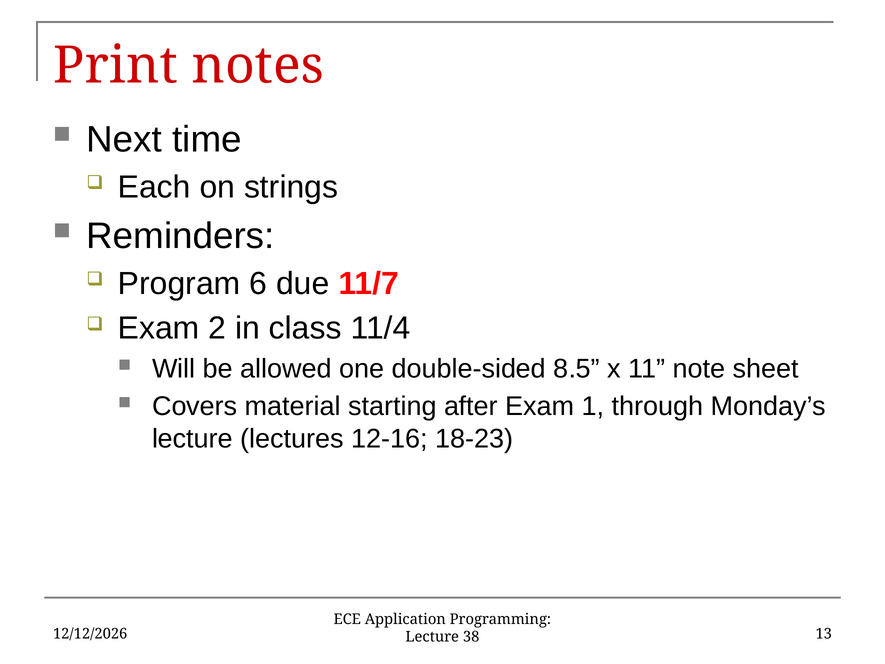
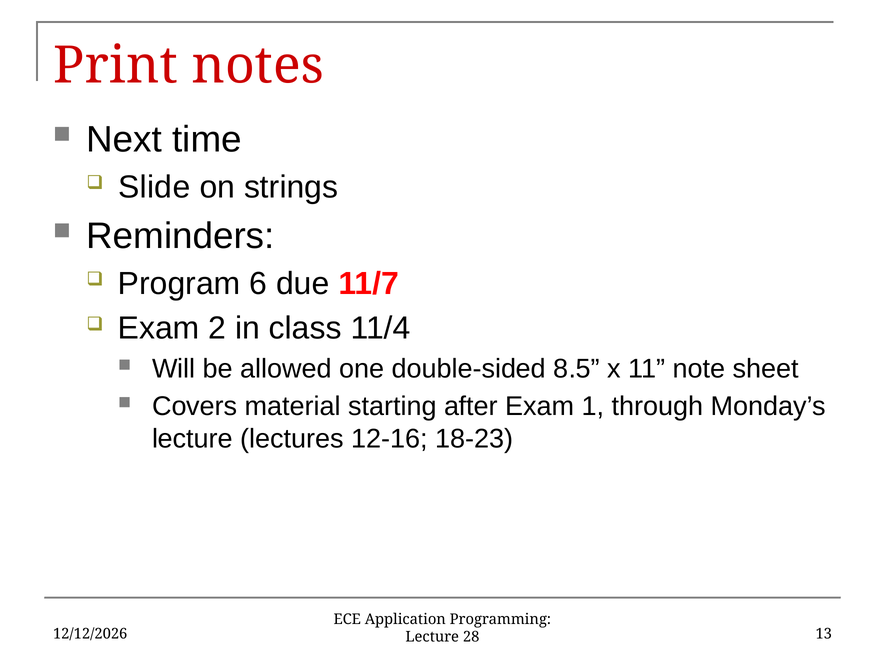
Each: Each -> Slide
38: 38 -> 28
